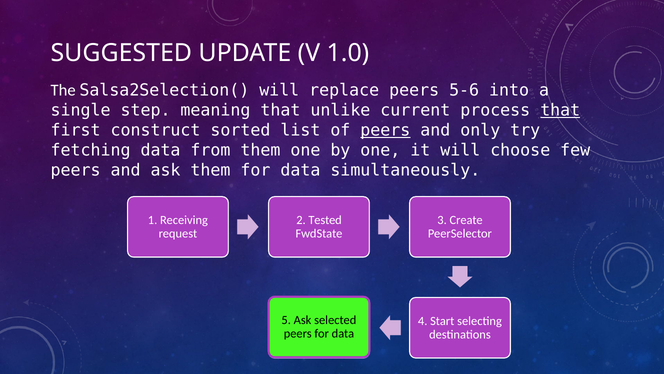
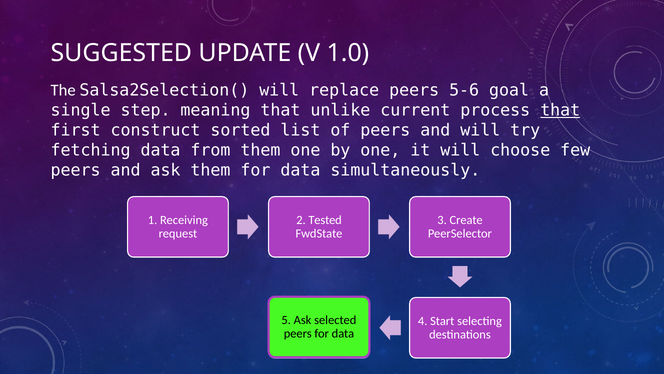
into: into -> goal
peers at (385, 130) underline: present -> none
and only: only -> will
